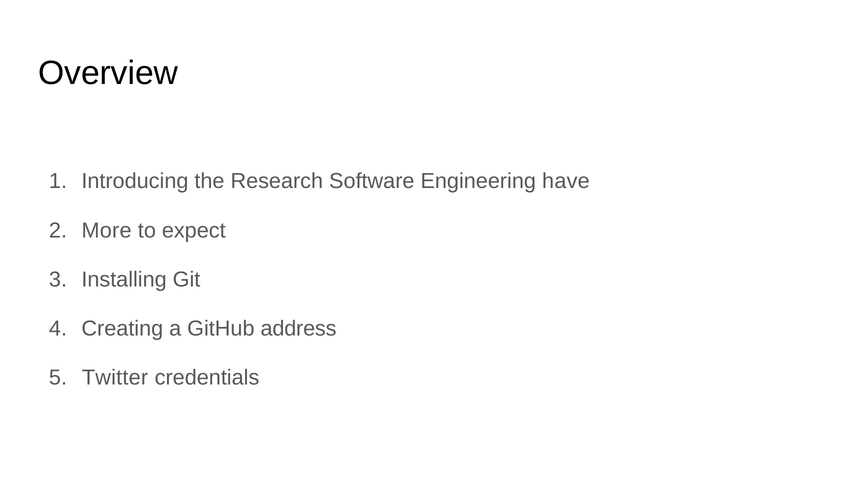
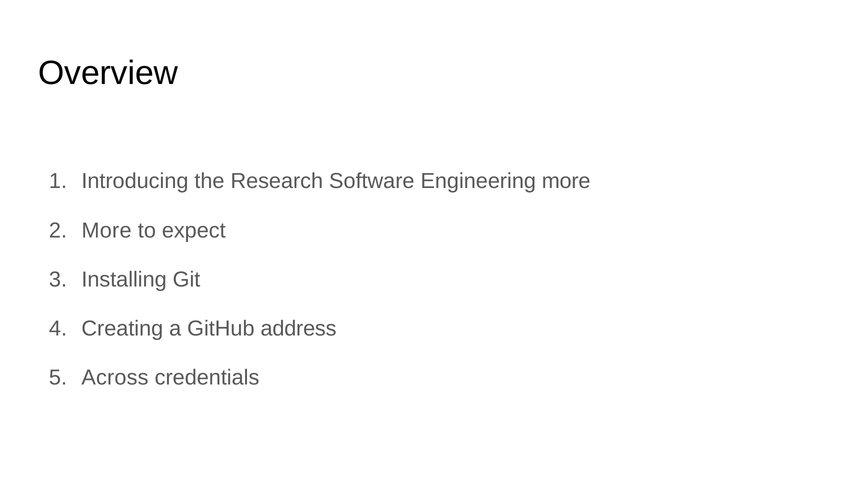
Engineering have: have -> more
Twitter: Twitter -> Across
